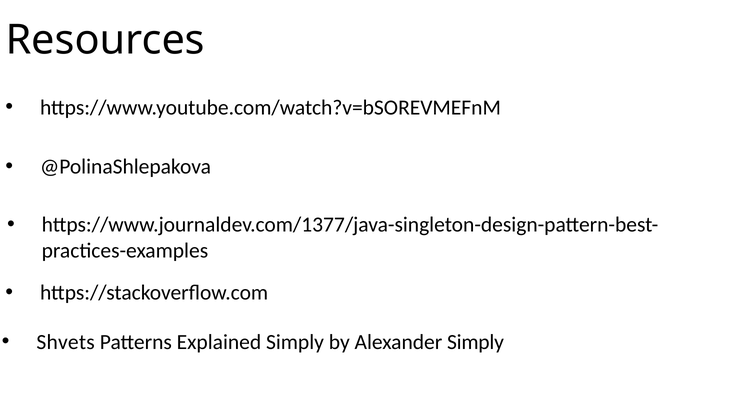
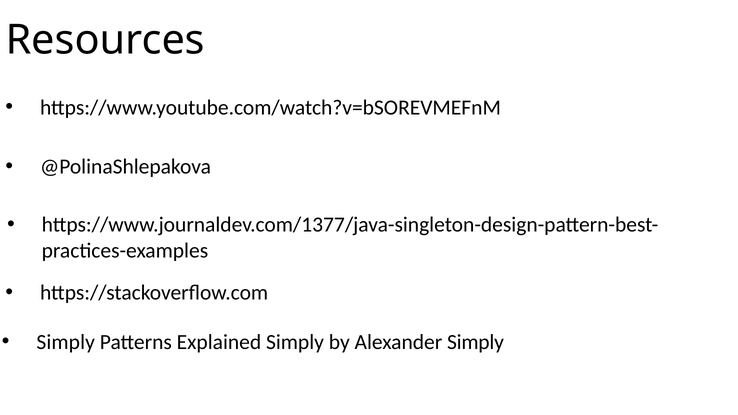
Shvets at (66, 342): Shvets -> Simply
